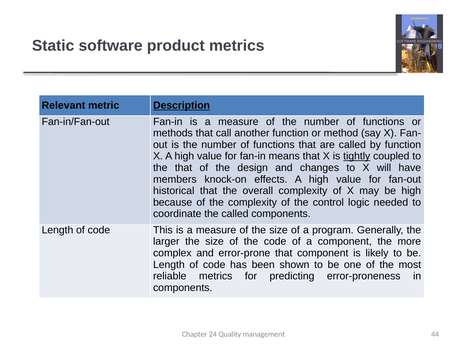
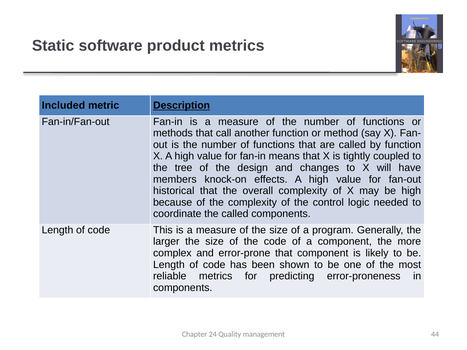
Relevant: Relevant -> Included
tightly underline: present -> none
the that: that -> tree
